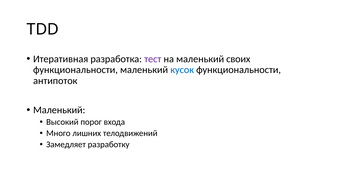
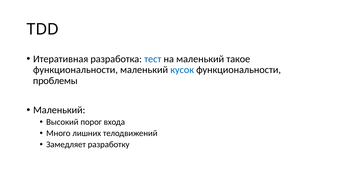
тест colour: purple -> blue
своих: своих -> такое
антипоток: антипоток -> проблемы
